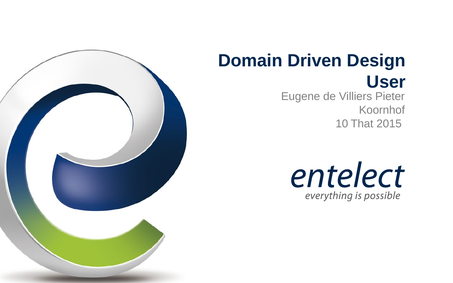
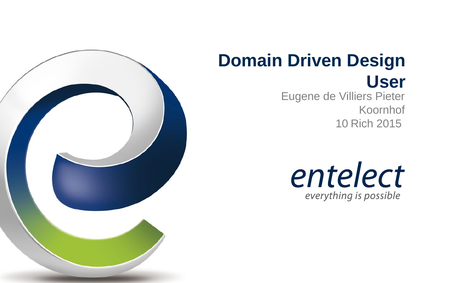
That: That -> Rich
